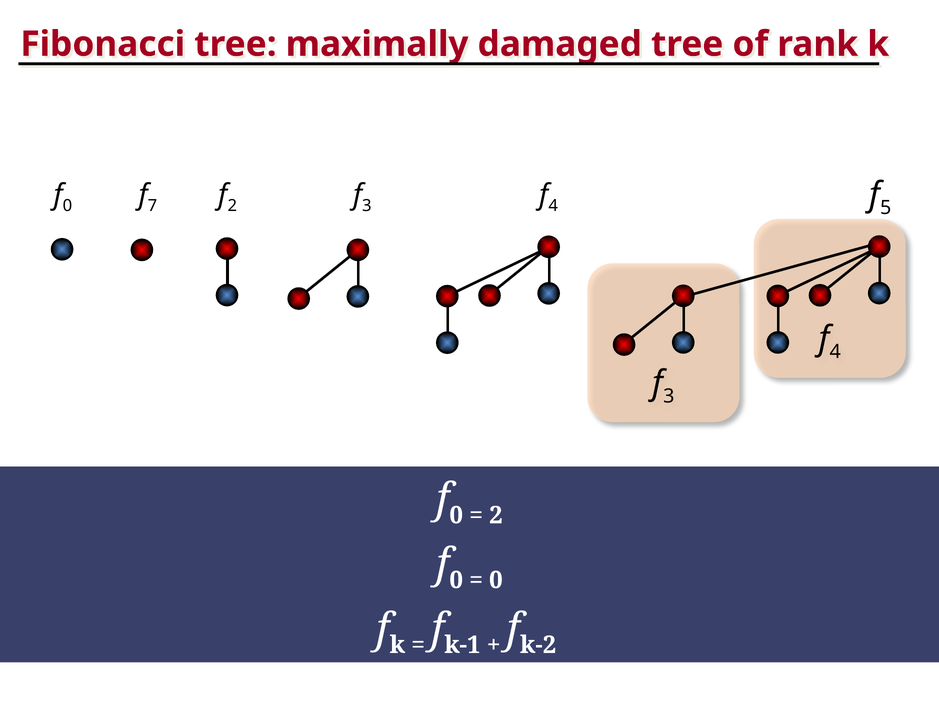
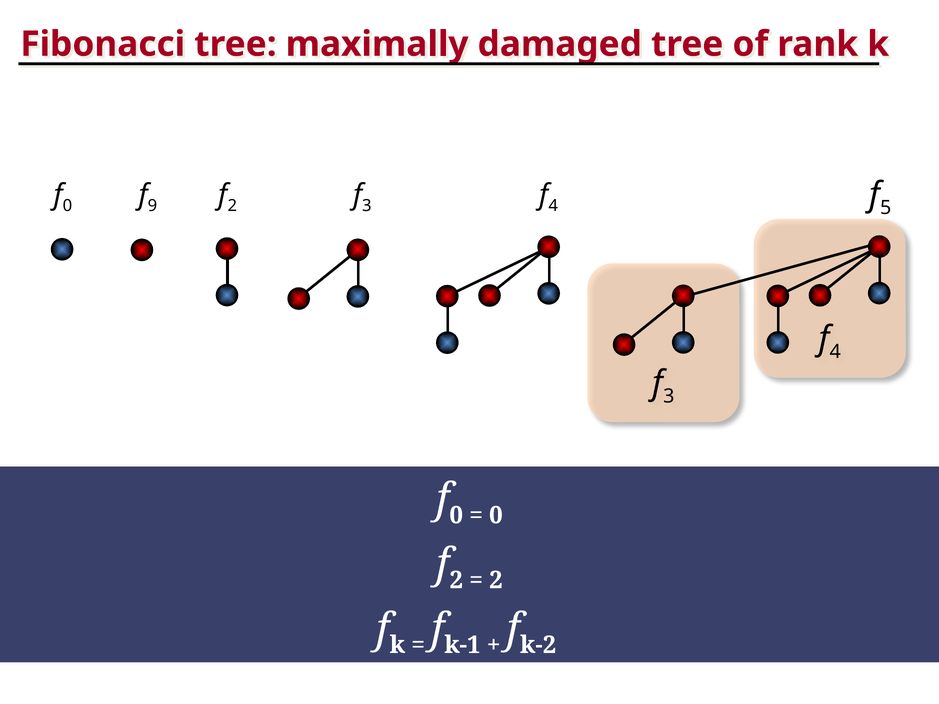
7: 7 -> 9
2 at (496, 515): 2 -> 0
0 at (456, 580): 0 -> 2
0 at (496, 580): 0 -> 2
